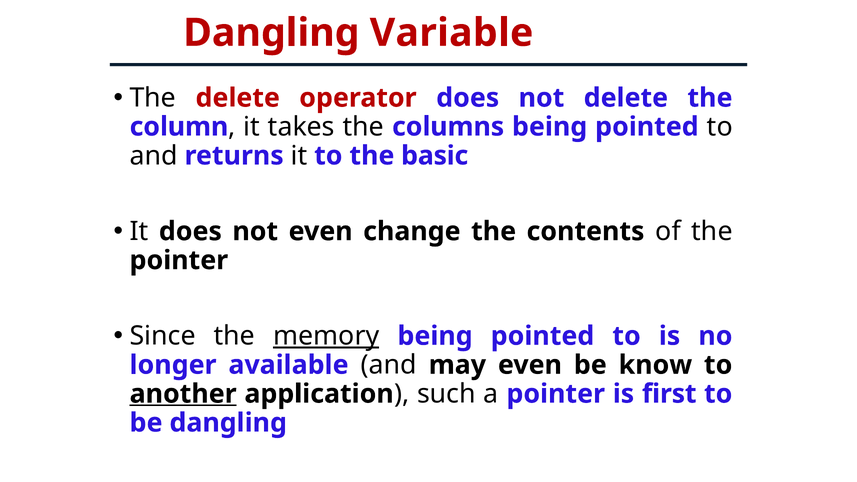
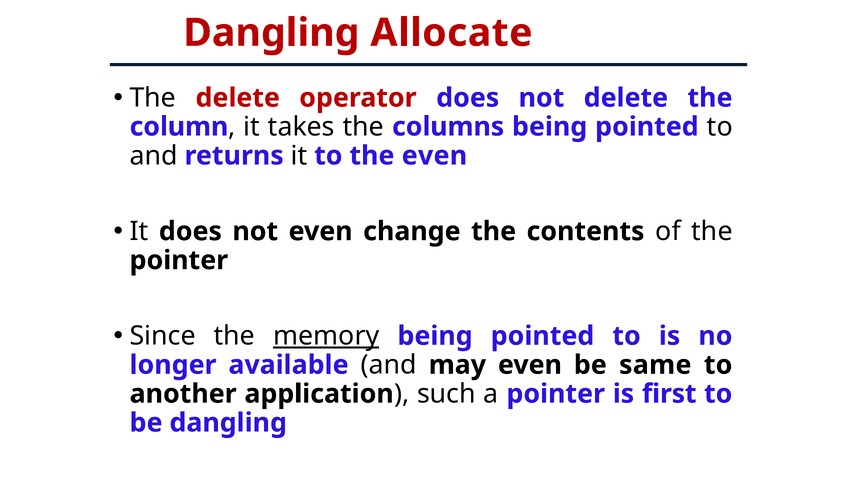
Variable: Variable -> Allocate
the basic: basic -> even
know: know -> same
another underline: present -> none
